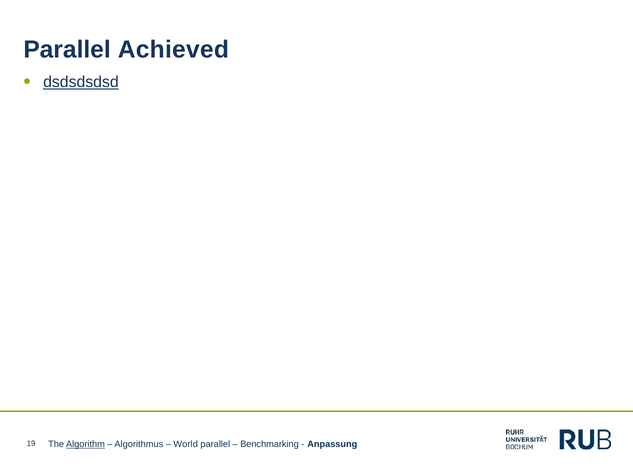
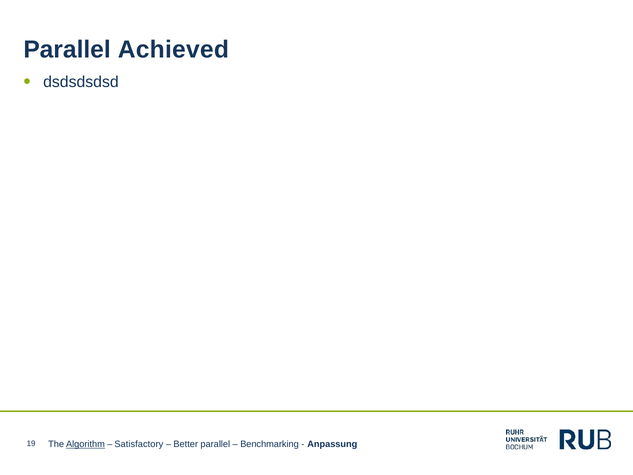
dsdsdsdsd underline: present -> none
Algorithmus: Algorithmus -> Satisfactory
World: World -> Better
